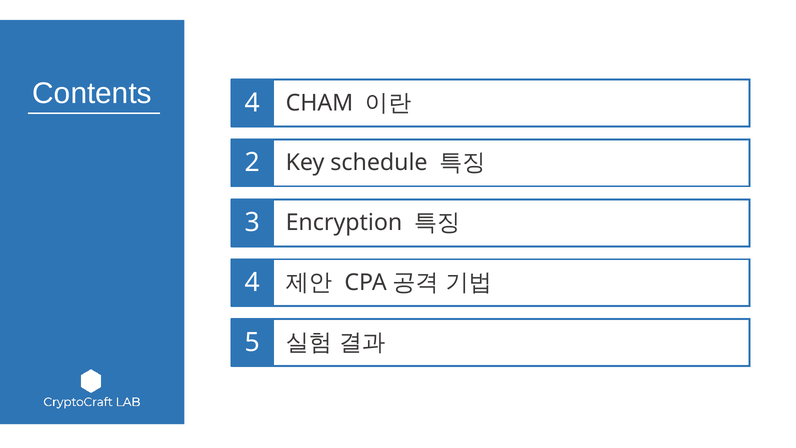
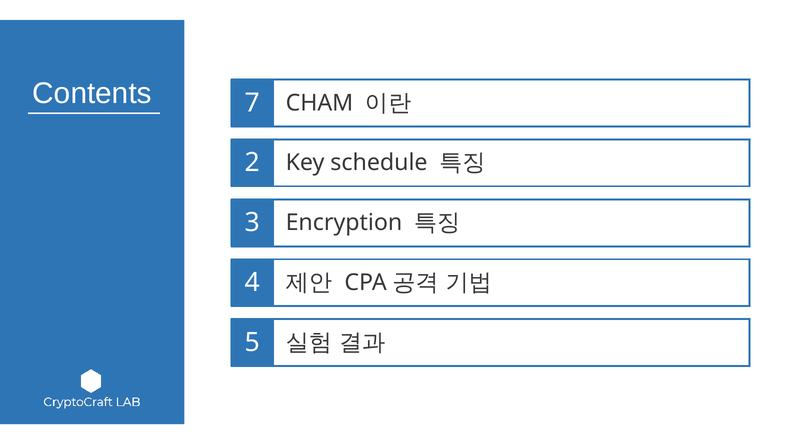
4 at (252, 103): 4 -> 7
